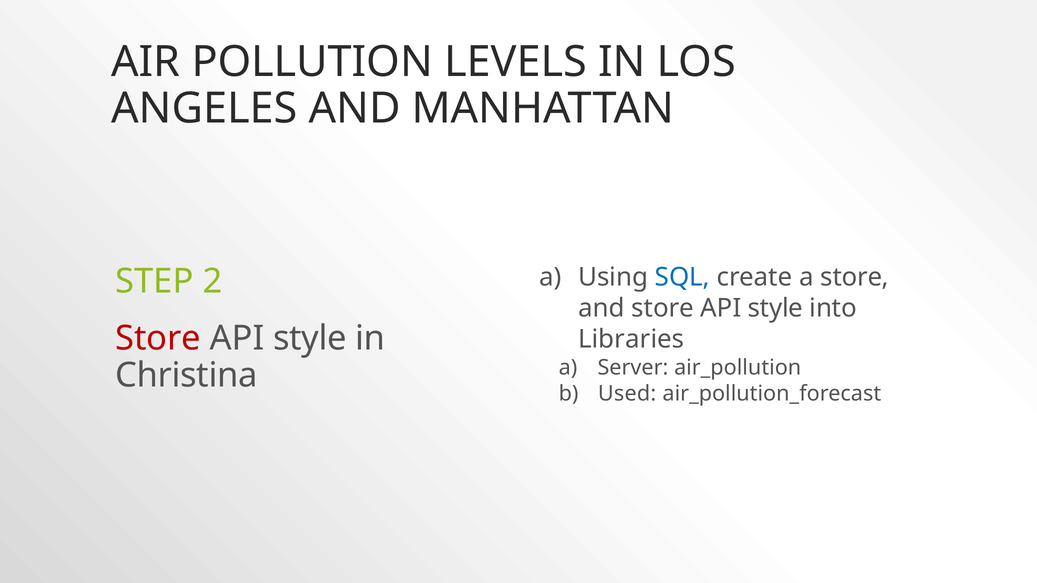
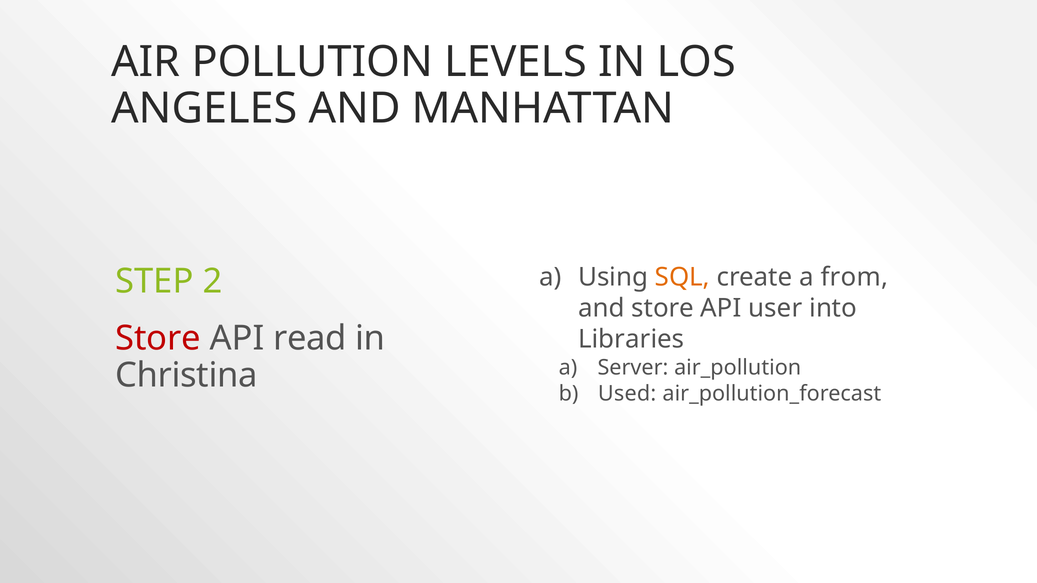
SQL colour: blue -> orange
a store: store -> from
and store API style: style -> user
style at (310, 339): style -> read
